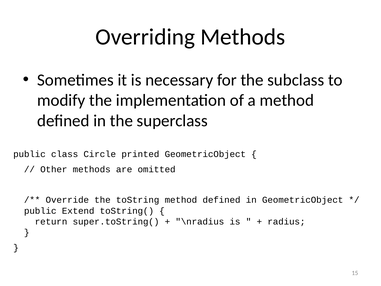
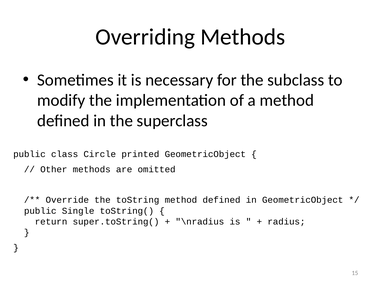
Extend: Extend -> Single
